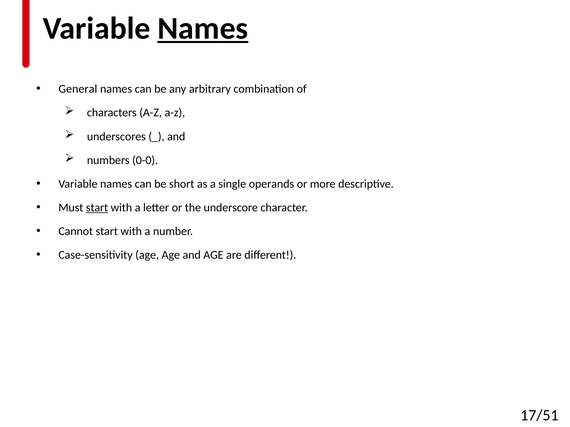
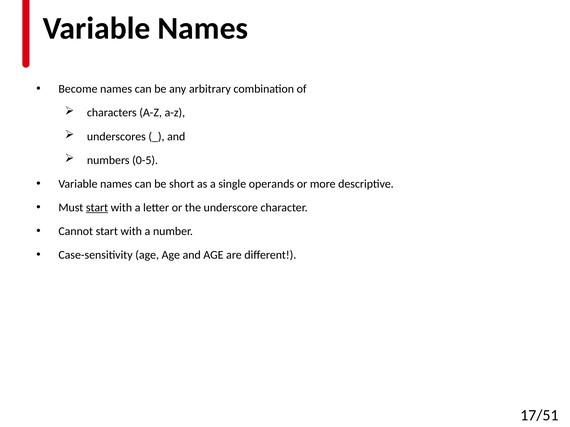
Names at (203, 28) underline: present -> none
General: General -> Become
0-0: 0-0 -> 0-5
